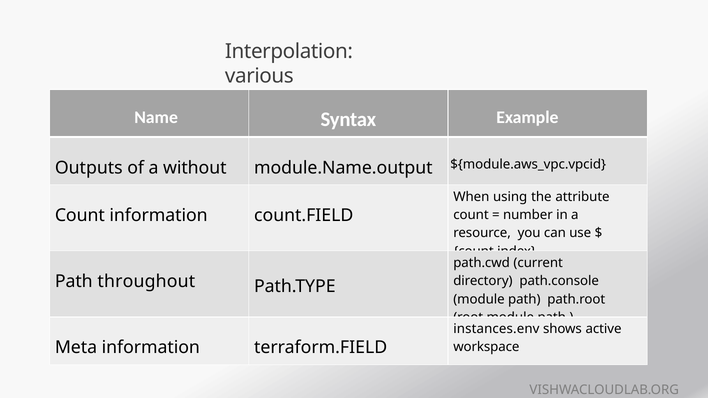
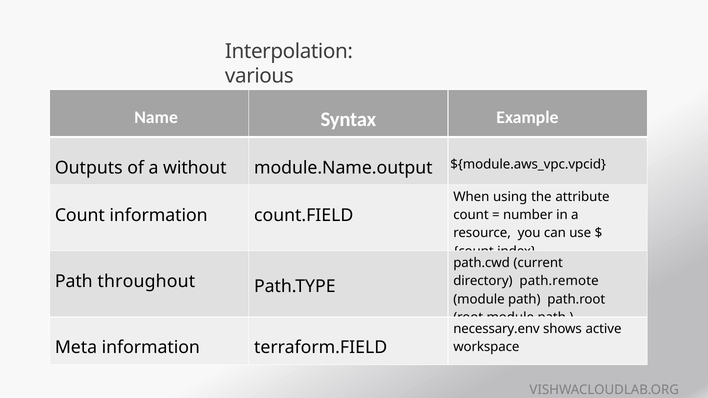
path.console: path.console -> path.remote
instances.env: instances.env -> necessary.env
